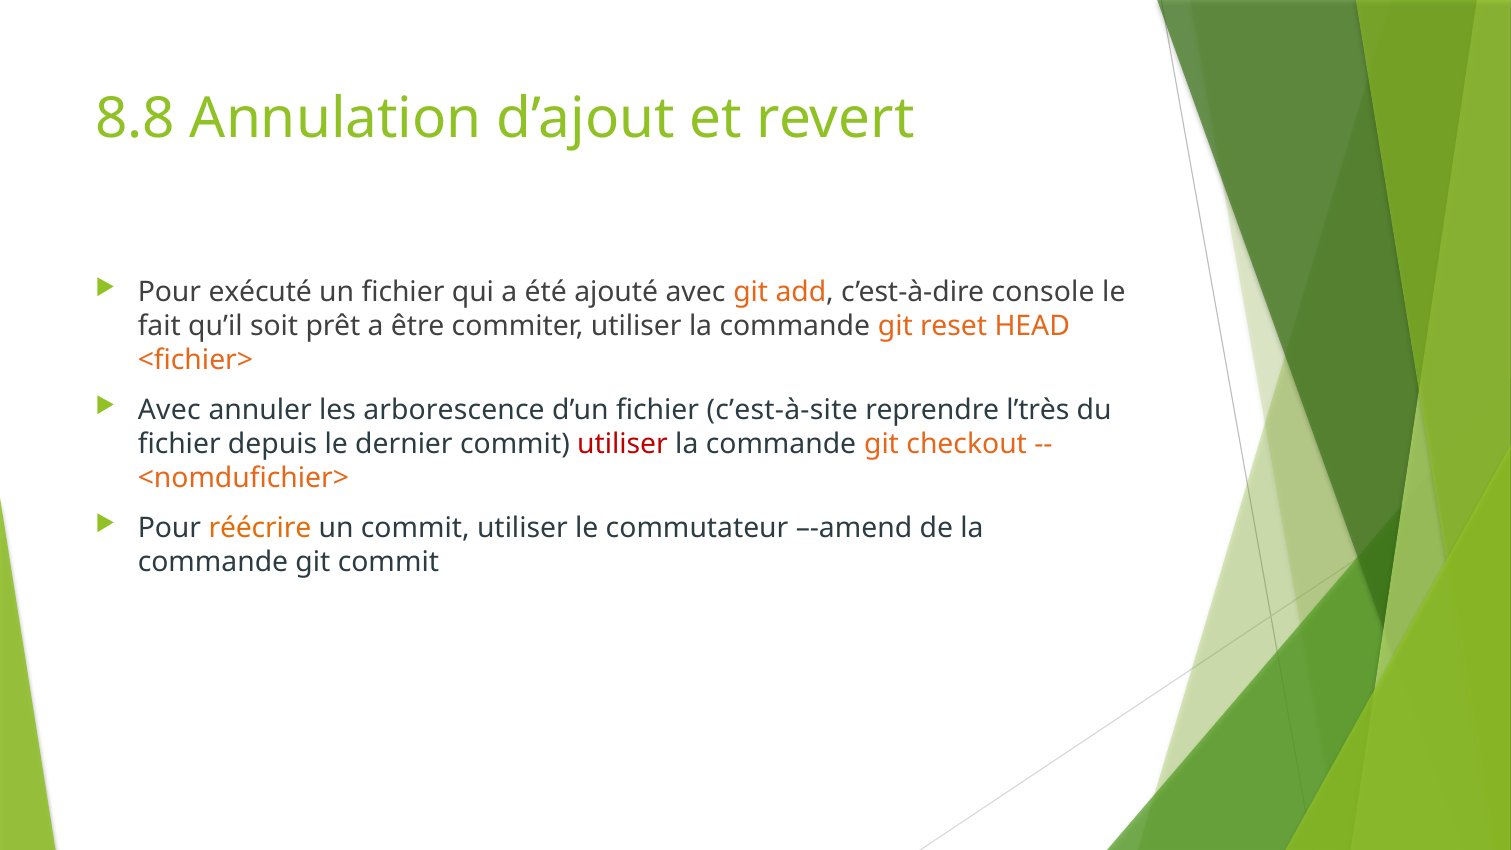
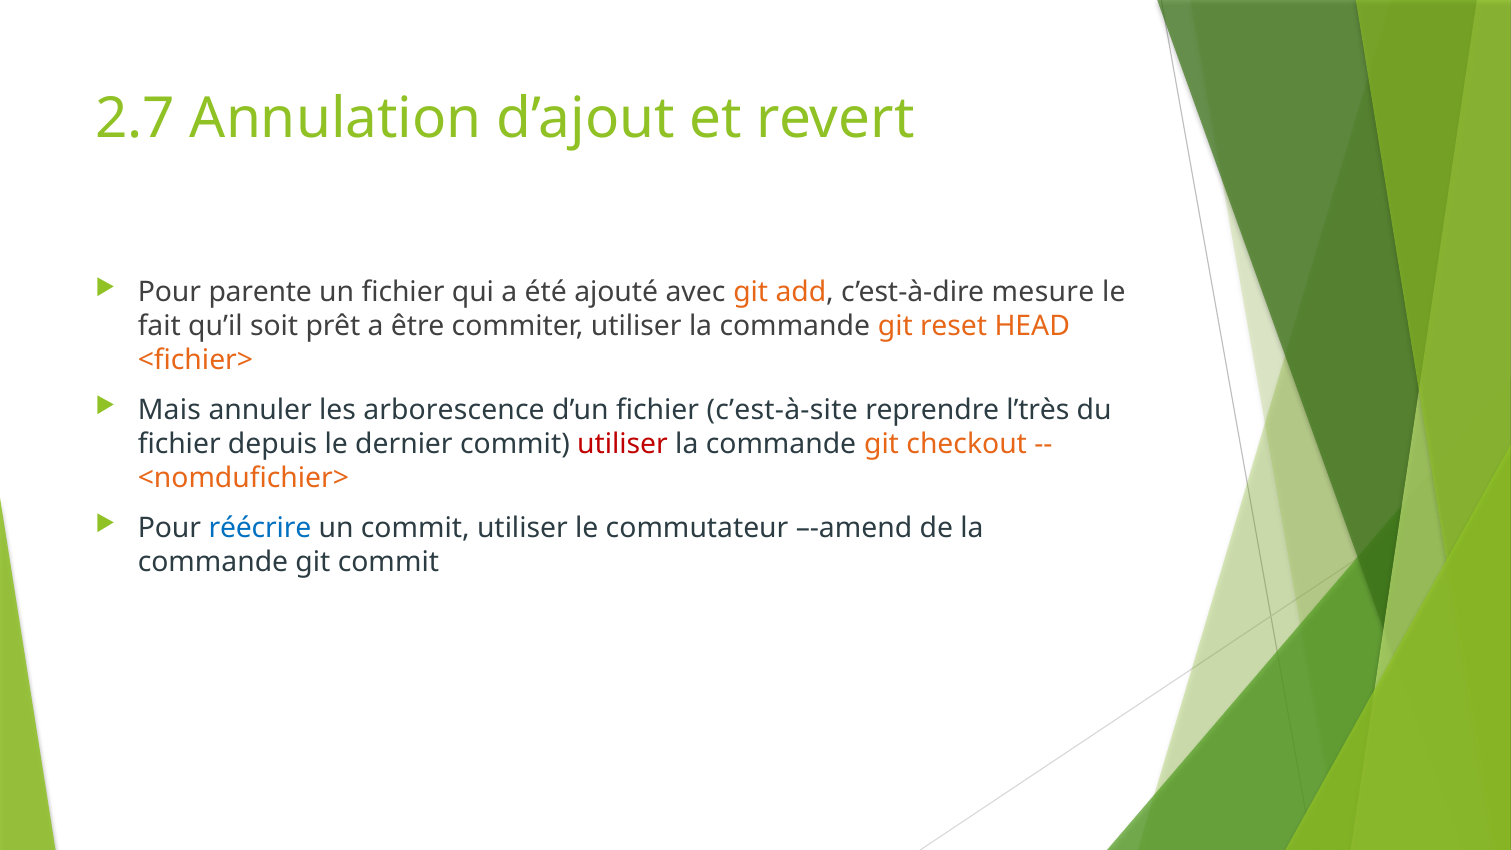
8.8: 8.8 -> 2.7
exécuté: exécuté -> parente
console: console -> mesure
Avec at (169, 410): Avec -> Mais
réécrire colour: orange -> blue
